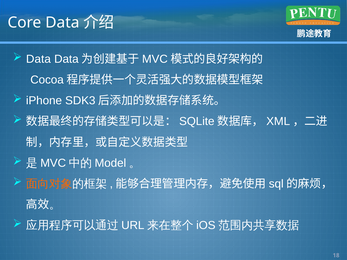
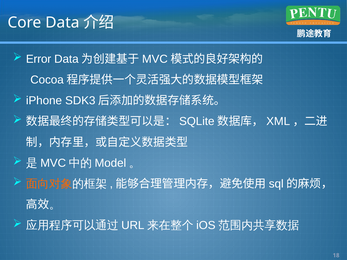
Data at (38, 59): Data -> Error
